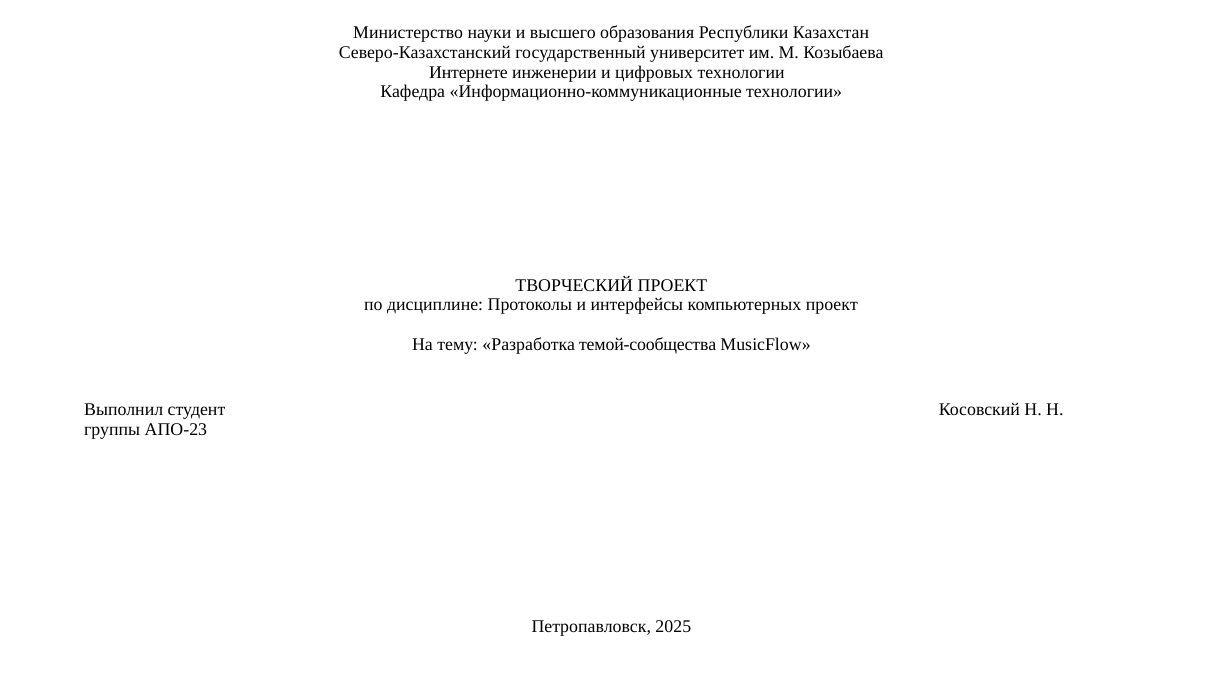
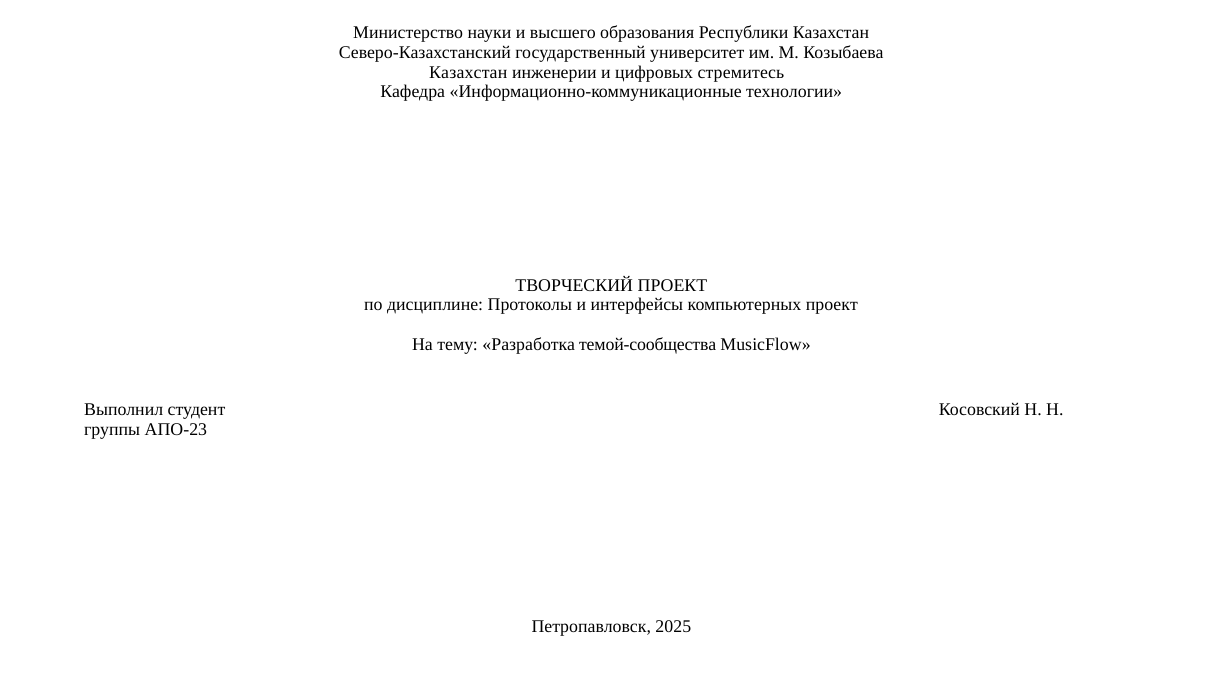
Интернете at (468, 72): Интернете -> Казахстан
цифровых технологии: технологии -> стремитесь
